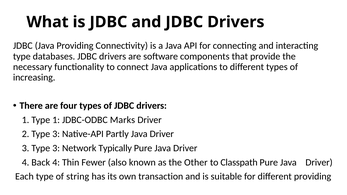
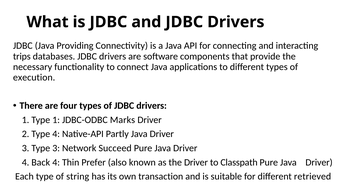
type at (22, 56): type -> trips
increasing: increasing -> execution
2 Type 3: 3 -> 4
Typically: Typically -> Succeed
Fewer: Fewer -> Prefer
the Other: Other -> Driver
different providing: providing -> retrieved
